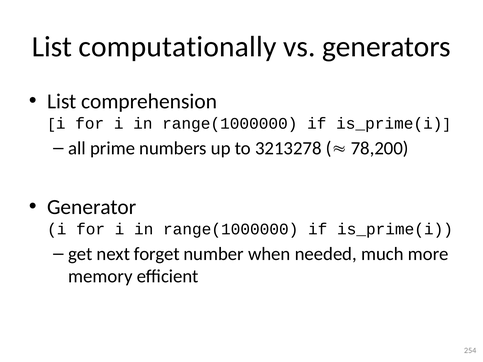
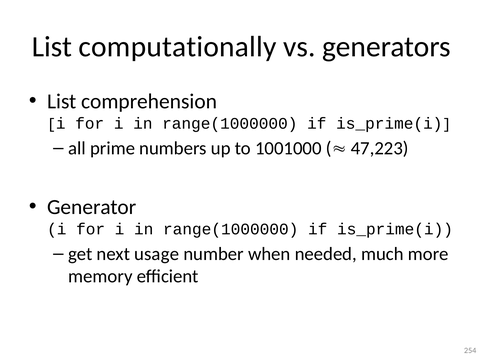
3213278: 3213278 -> 1001000
78,200: 78,200 -> 47,223
forget: forget -> usage
